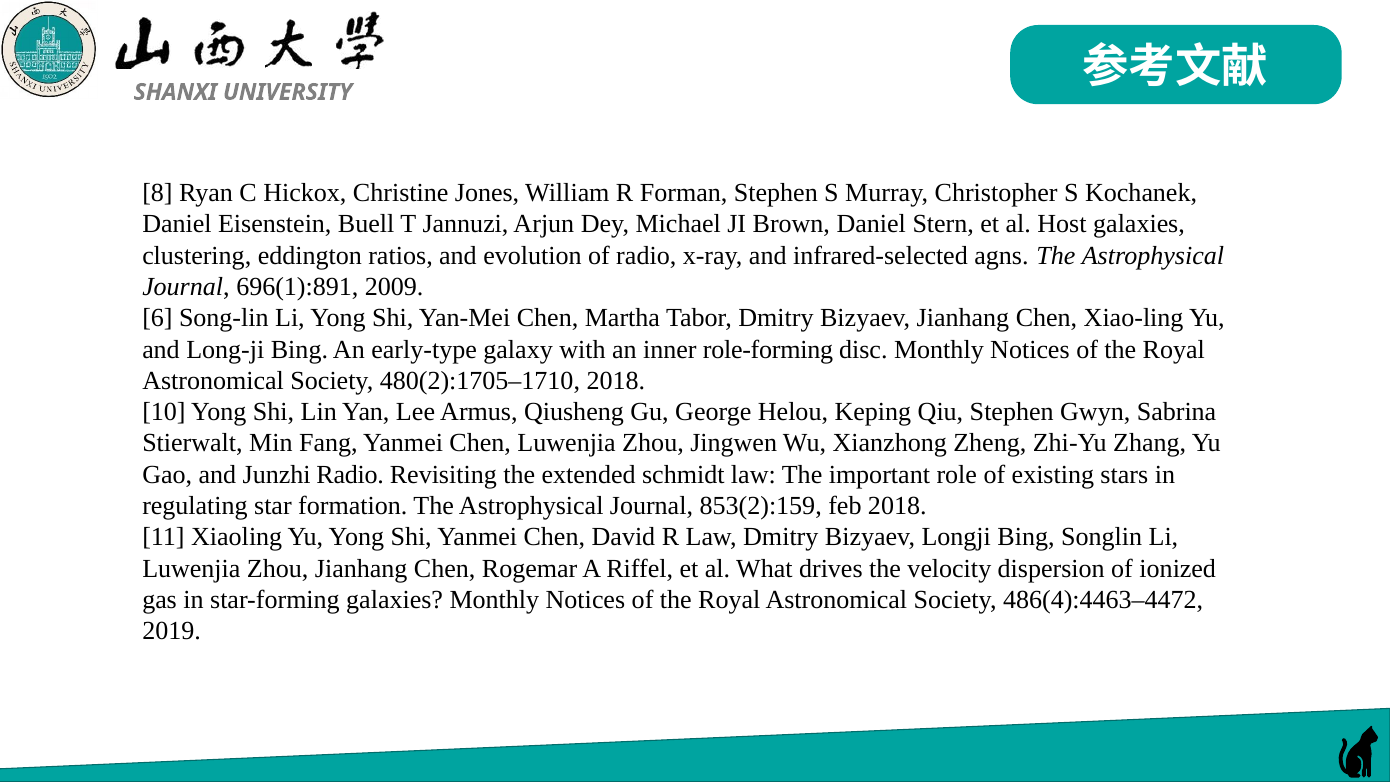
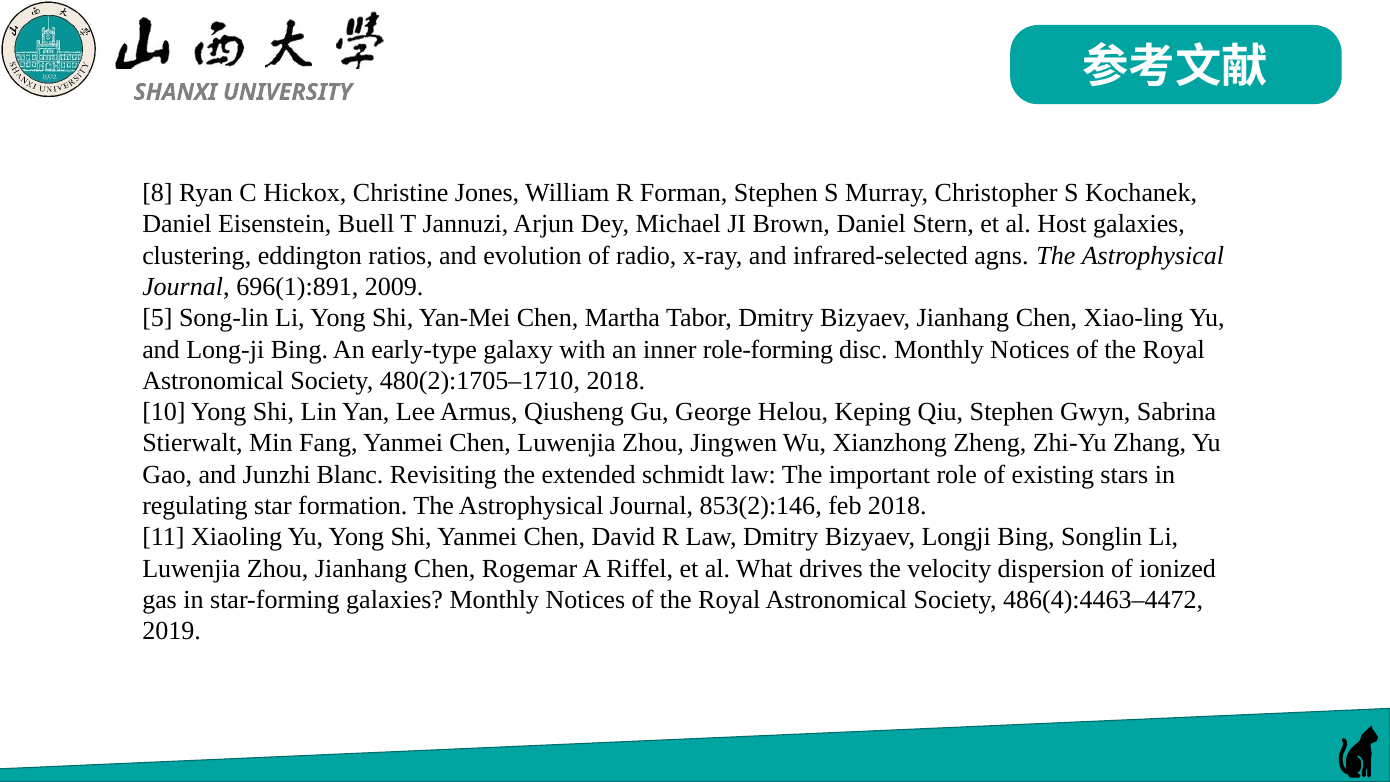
6: 6 -> 5
Junzhi Radio: Radio -> Blanc
853(2):159: 853(2):159 -> 853(2):146
